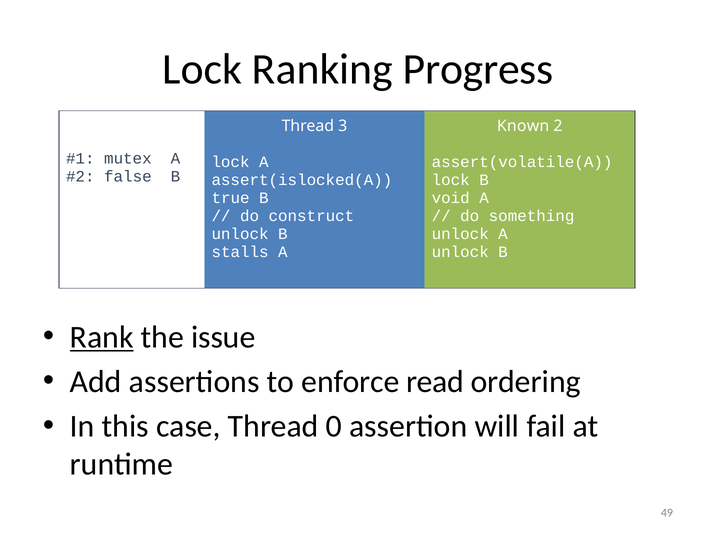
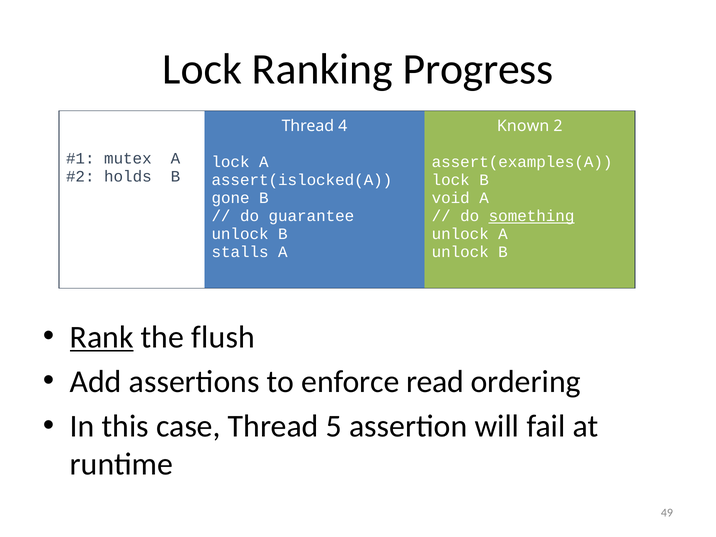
3: 3 -> 4
assert(volatile(A: assert(volatile(A -> assert(examples(A
false: false -> holds
true: true -> gone
construct: construct -> guarantee
something underline: none -> present
issue: issue -> flush
0: 0 -> 5
